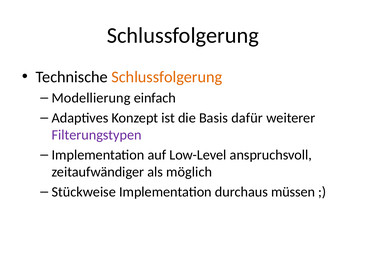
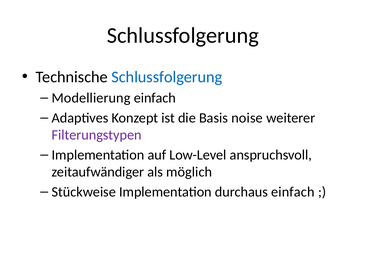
Schlussfolgerung at (167, 77) colour: orange -> blue
dafür: dafür -> noise
durchaus müssen: müssen -> einfach
